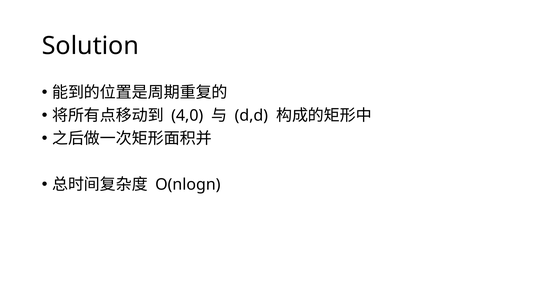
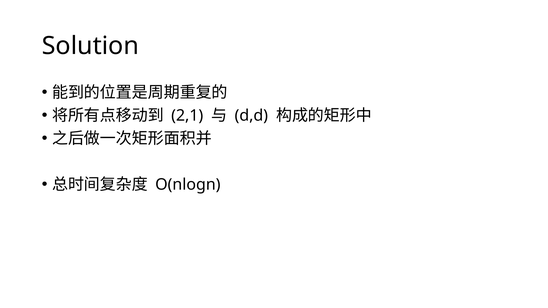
4,0: 4,0 -> 2,1
